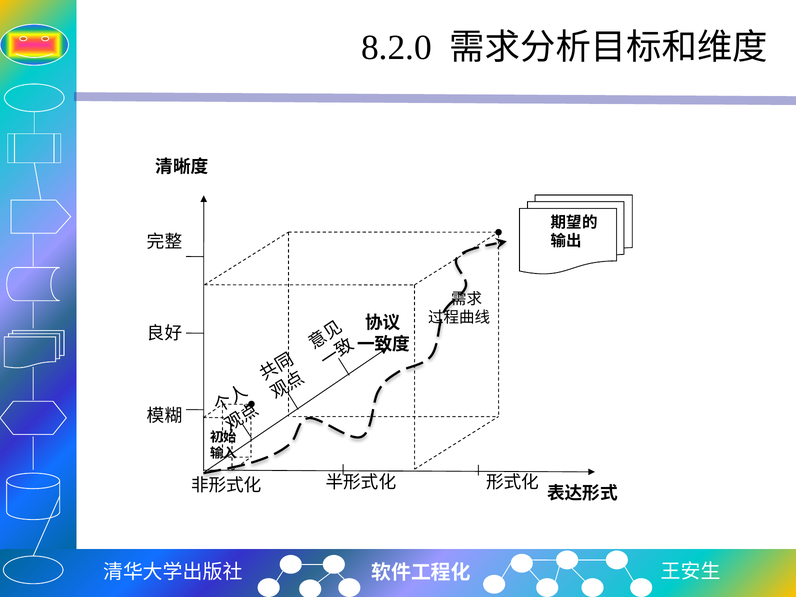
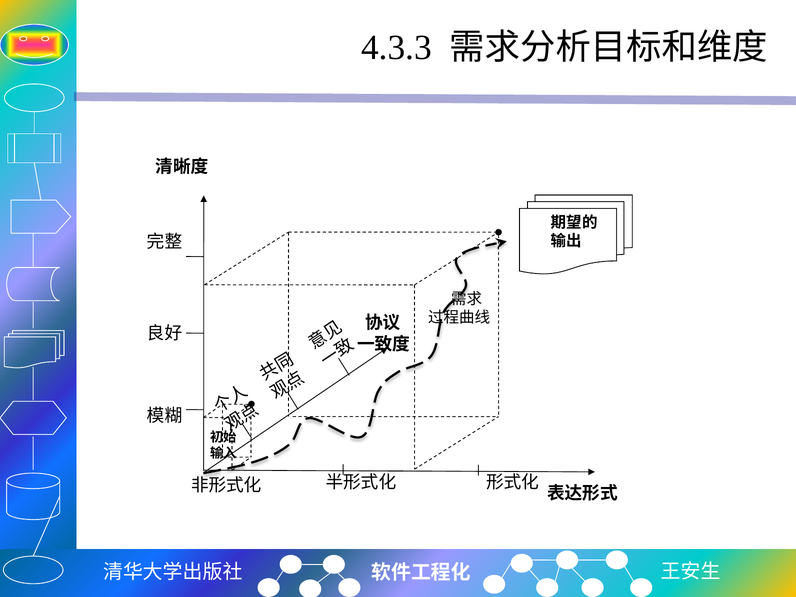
8.2.0: 8.2.0 -> 4.3.3
